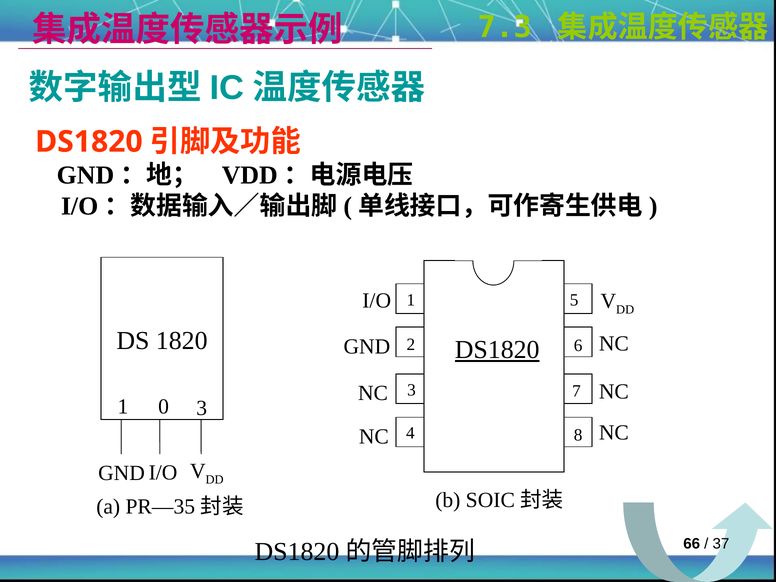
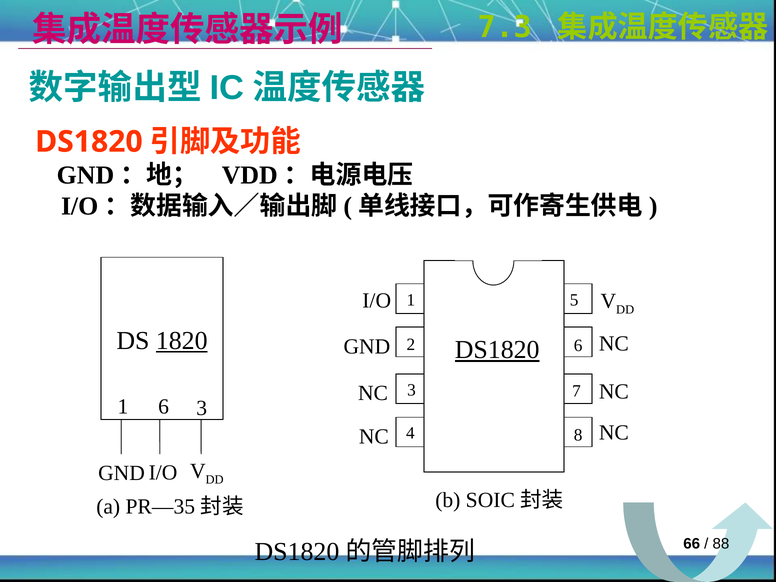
1820 underline: none -> present
1 0: 0 -> 6
37: 37 -> 88
